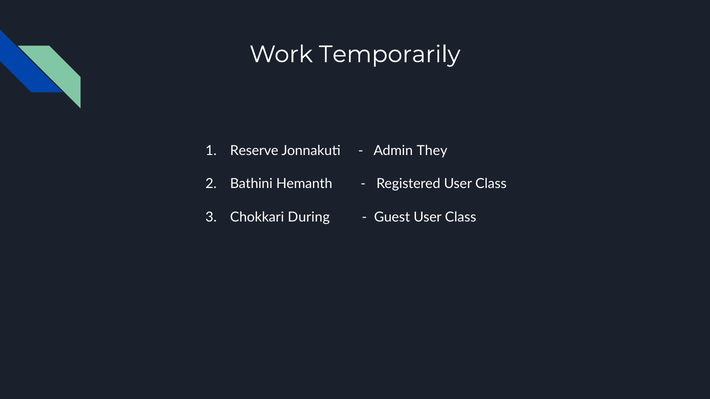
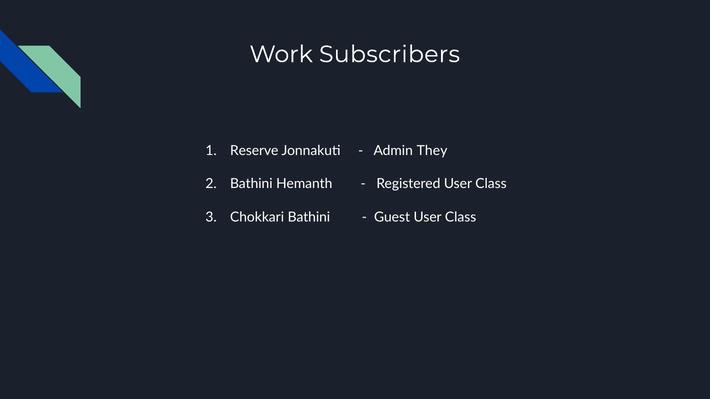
Temporarily: Temporarily -> Subscribers
Chokkari During: During -> Bathini
